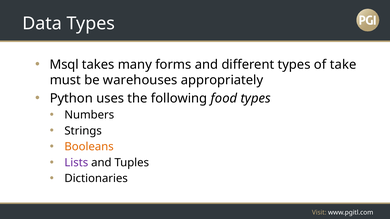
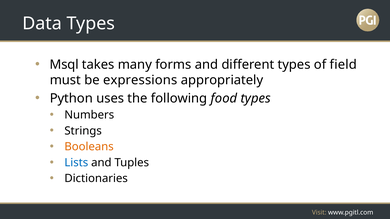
take: take -> field
warehouses: warehouses -> expressions
Lists colour: purple -> blue
